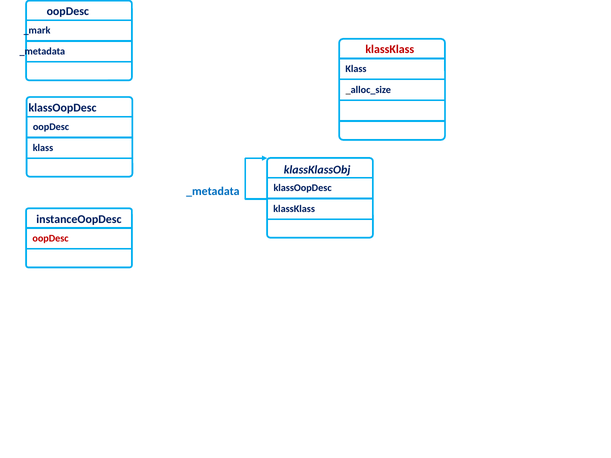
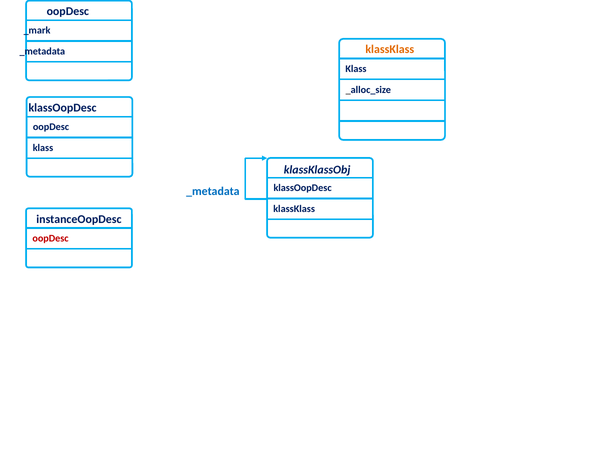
klassKlass at (390, 49) colour: red -> orange
